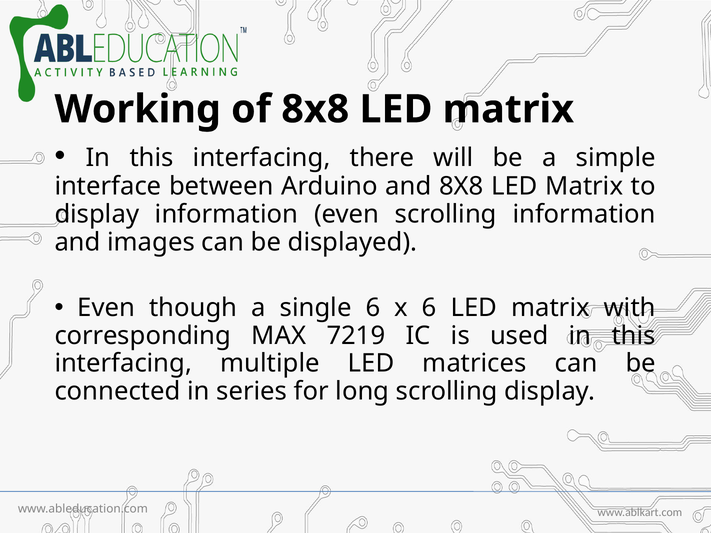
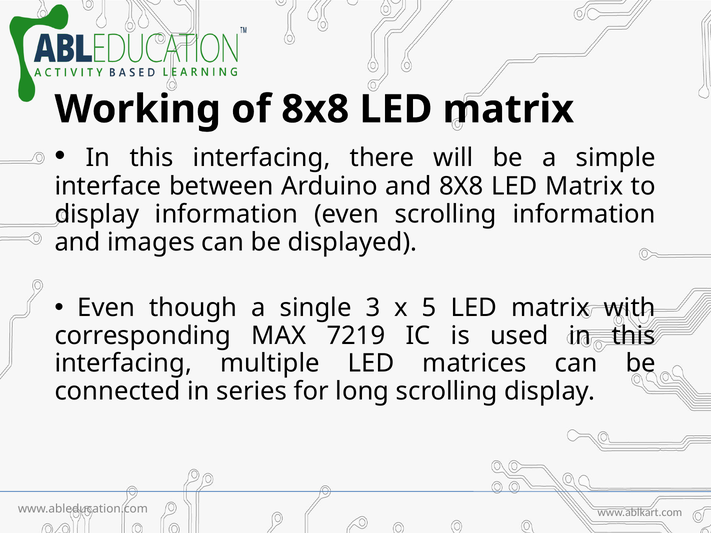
single 6: 6 -> 3
x 6: 6 -> 5
